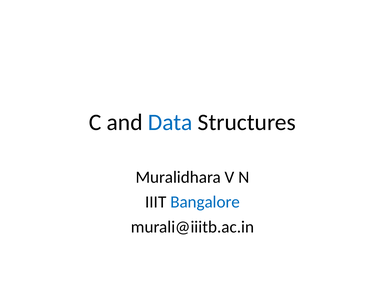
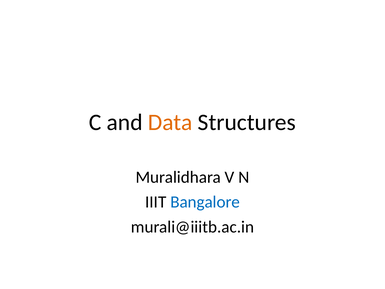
Data colour: blue -> orange
